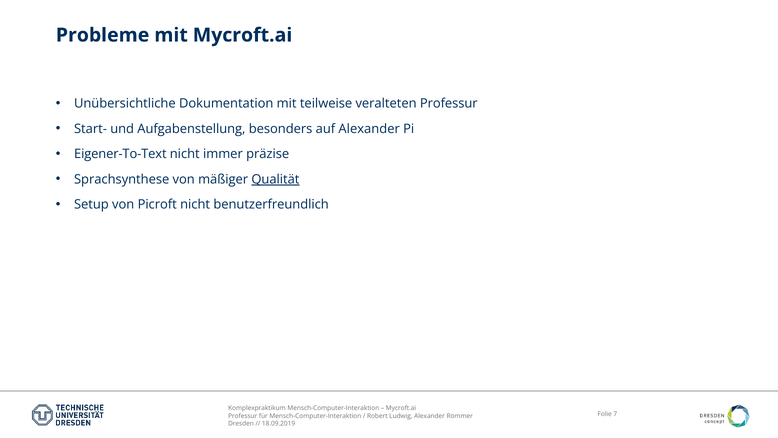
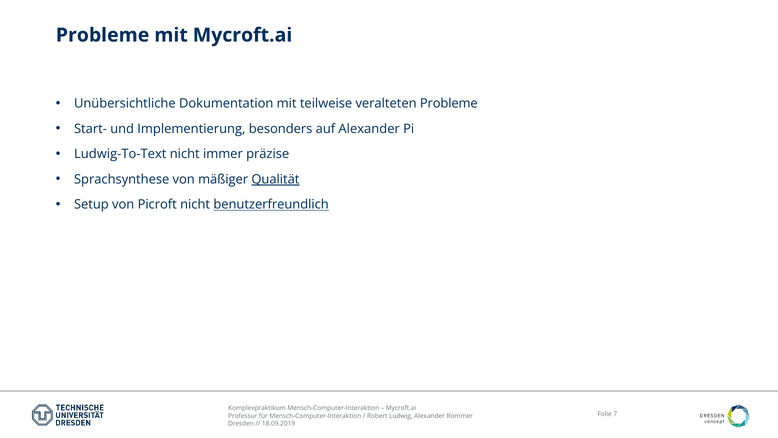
veralteten Professur: Professur -> Probleme
Aufgabenstellung: Aufgabenstellung -> Implementierung
Eigener-To-Text: Eigener-To-Text -> Ludwig-To-Text
benutzerfreundlich underline: none -> present
